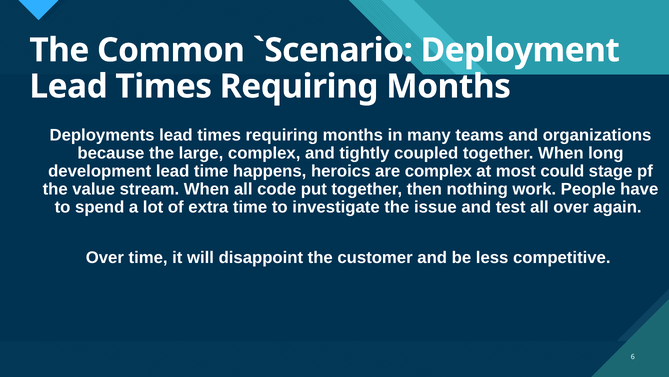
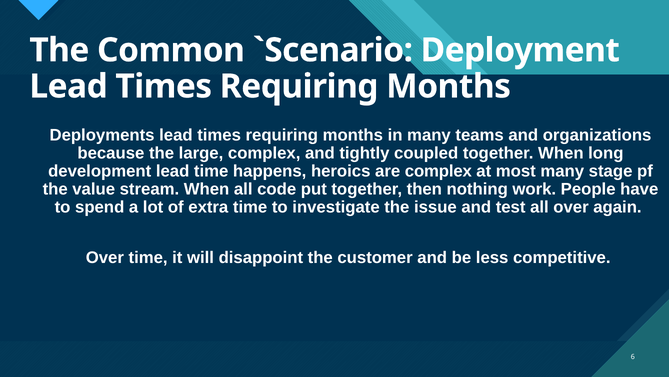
most could: could -> many
